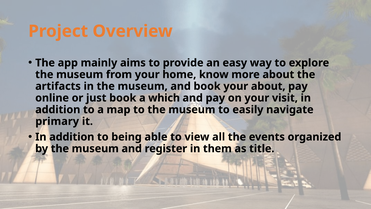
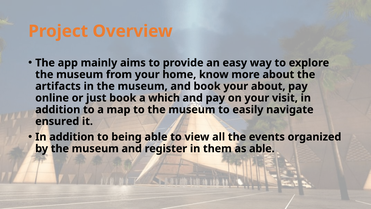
primary: primary -> ensured
as title: title -> able
